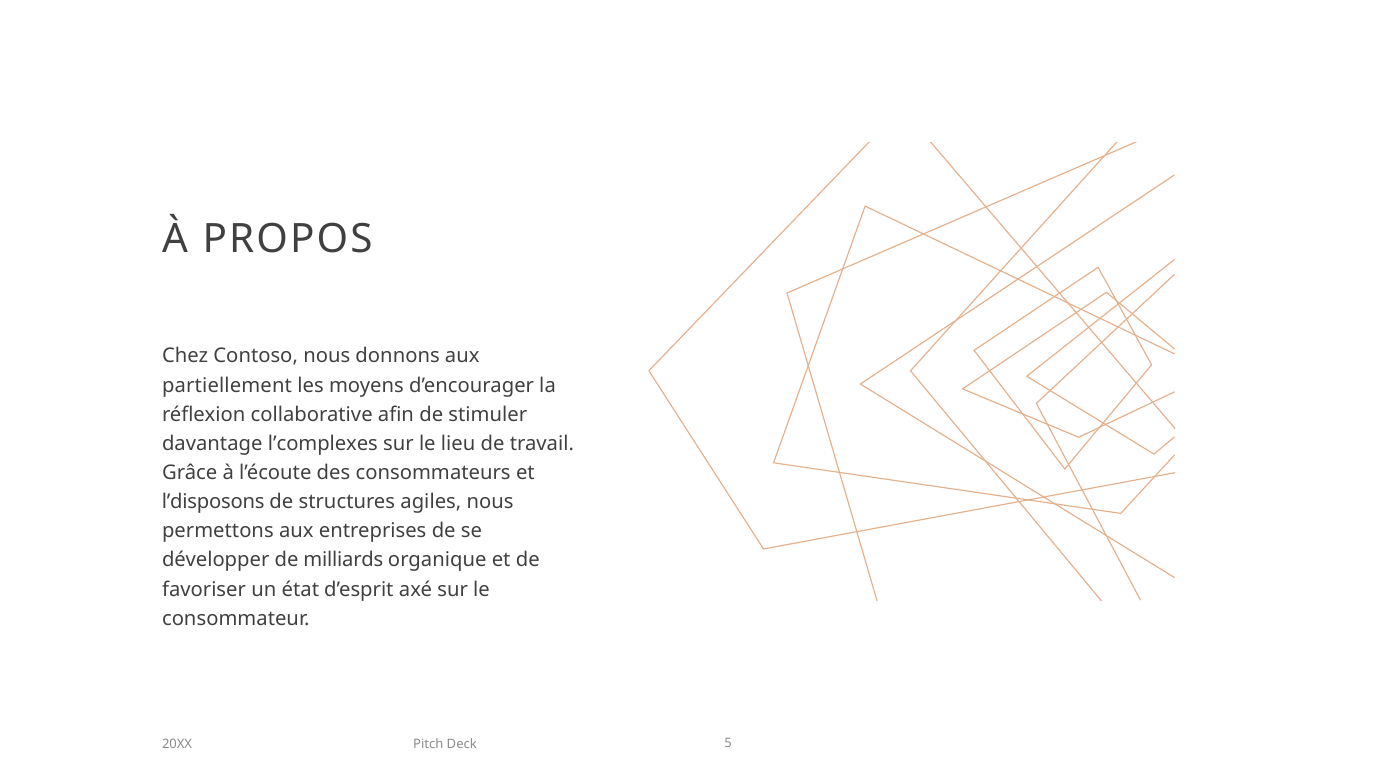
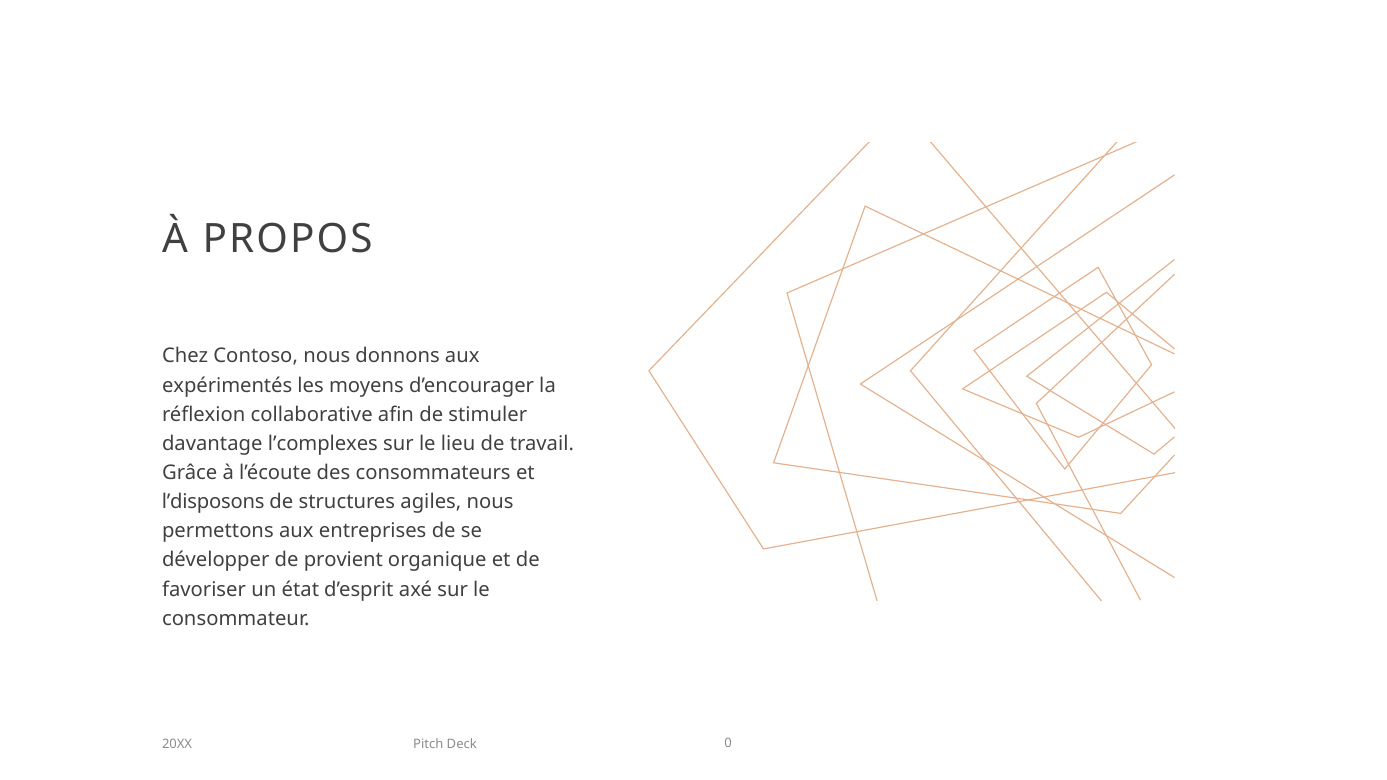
partiellement: partiellement -> expérimentés
milliards: milliards -> provient
5: 5 -> 0
